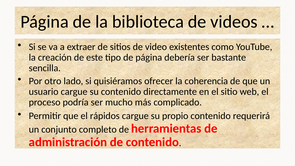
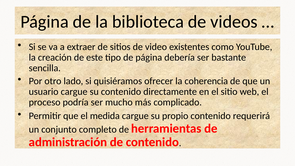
rápidos: rápidos -> medida
